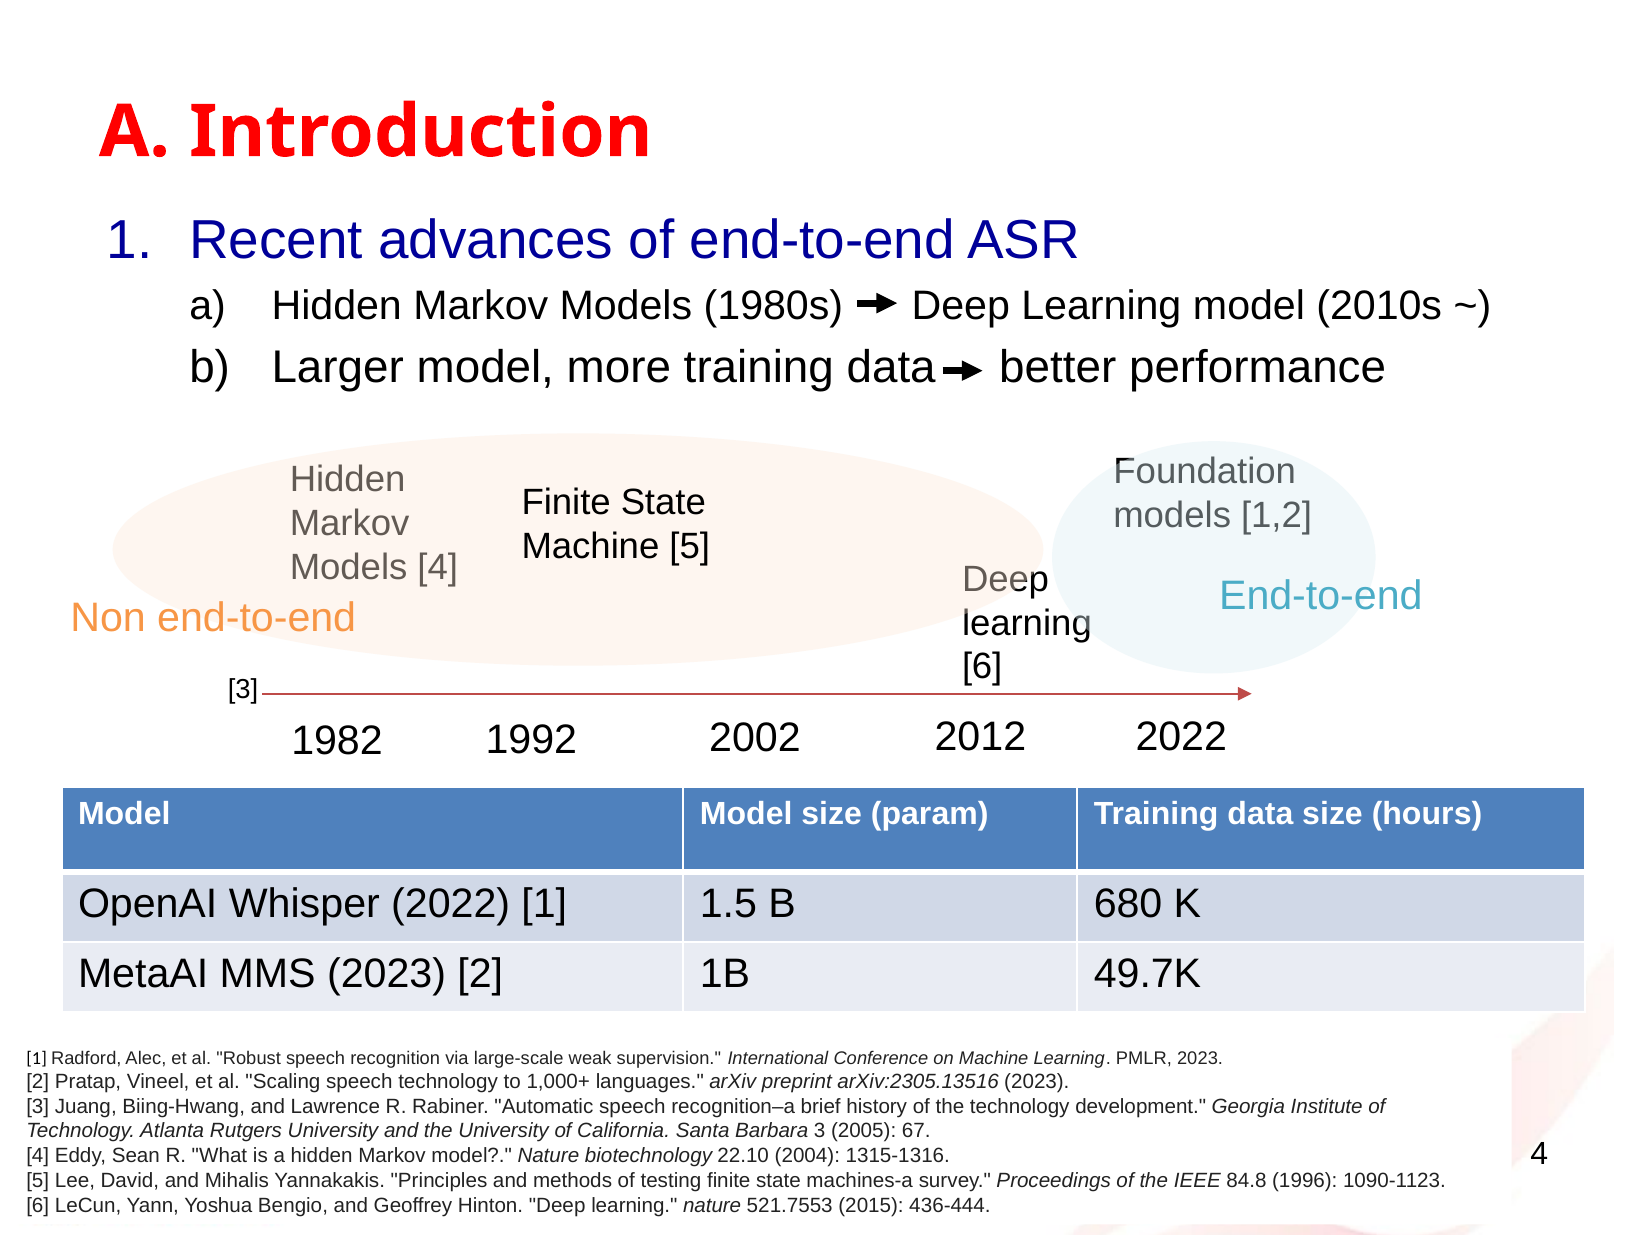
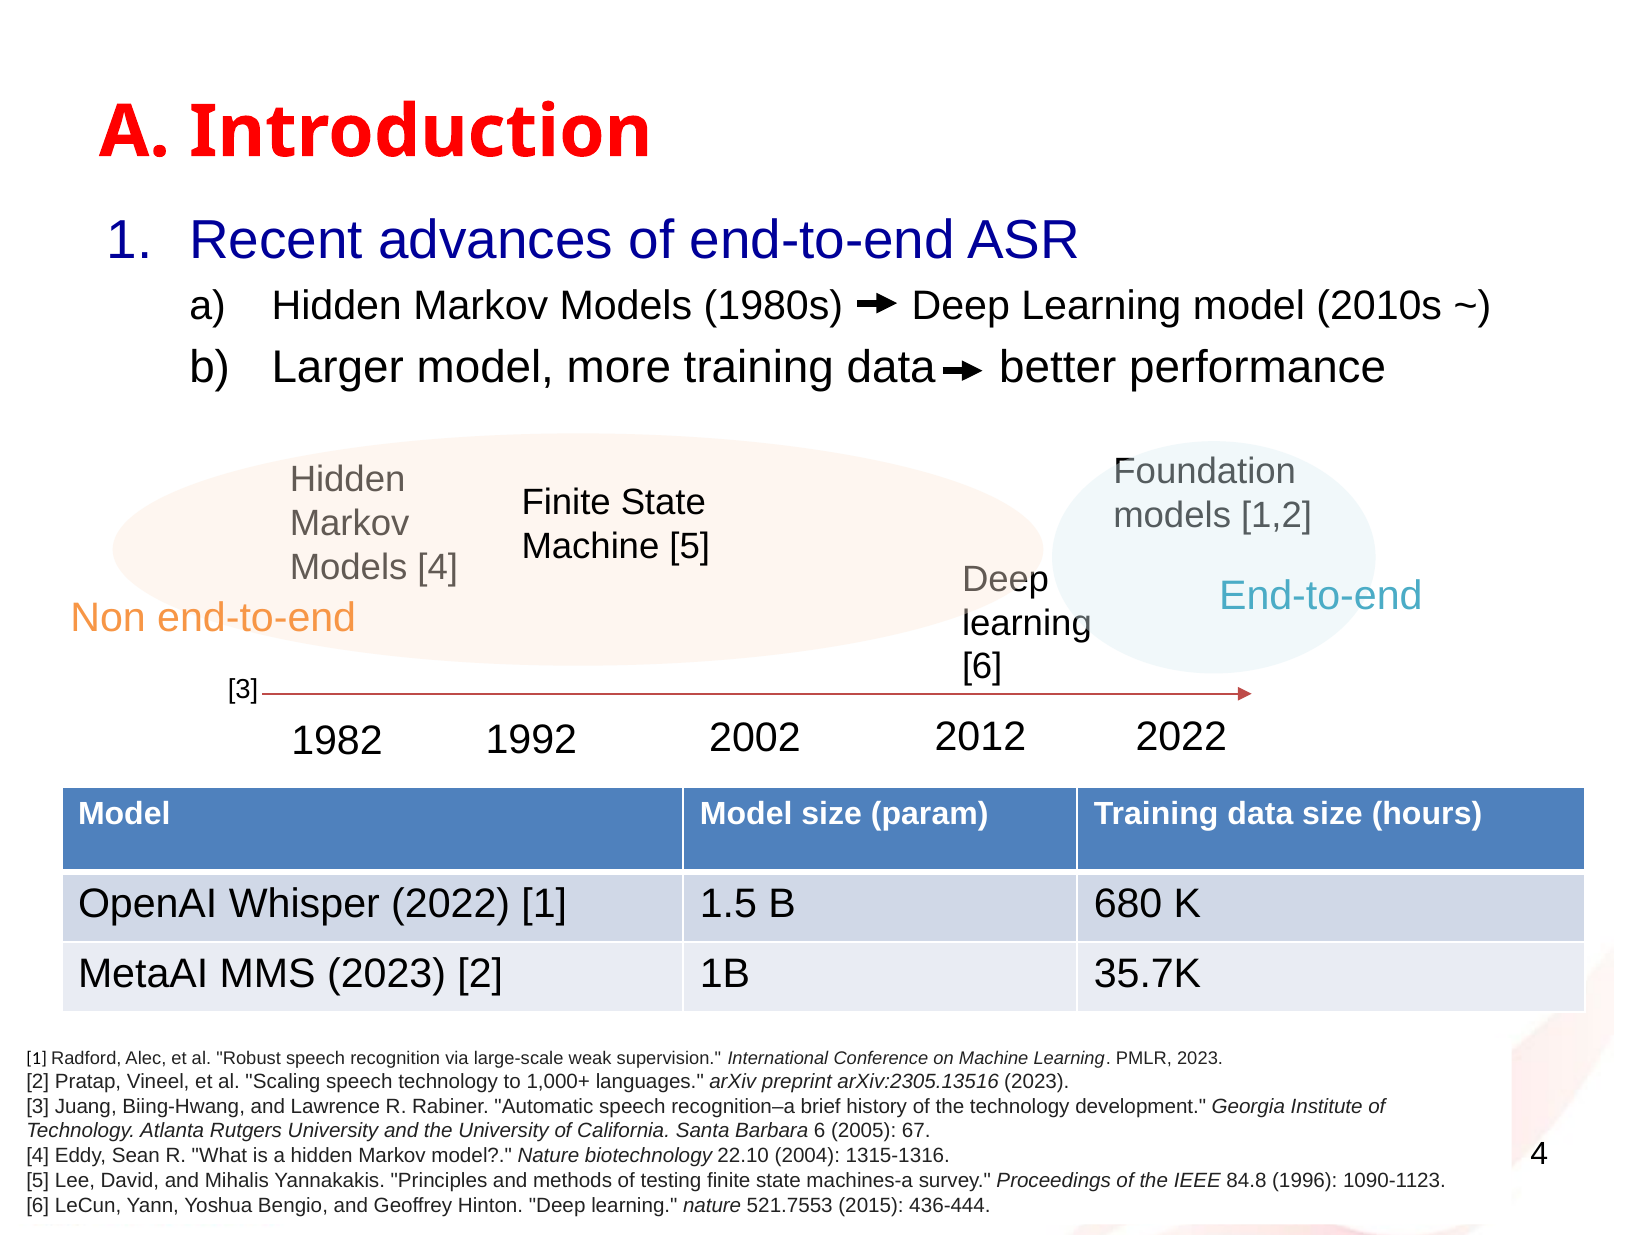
49.7K: 49.7K -> 35.7K
Barbara 3: 3 -> 6
